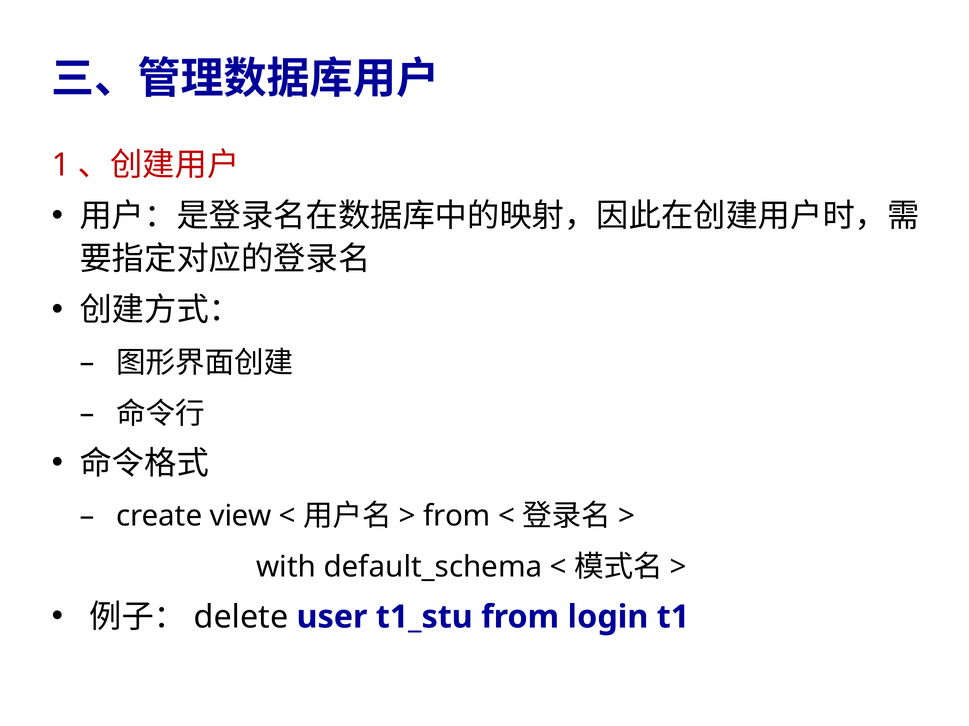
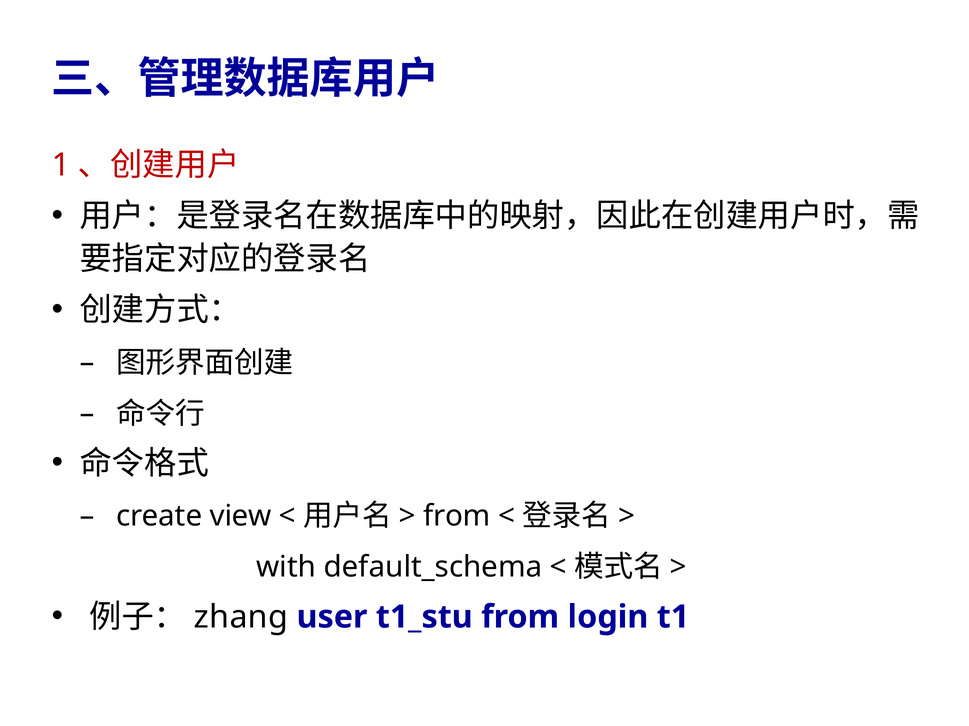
delete: delete -> zhang
